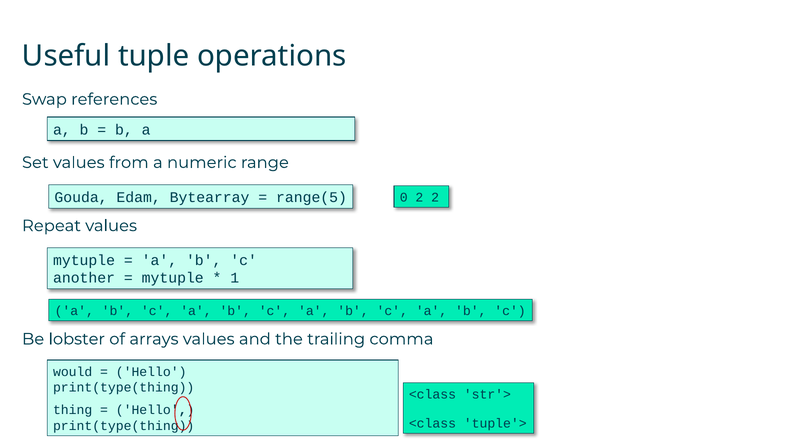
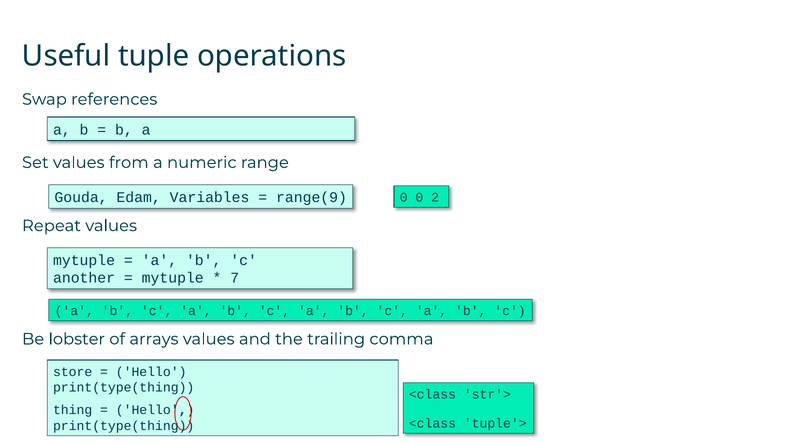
Bytearray: Bytearray -> Variables
range(5: range(5 -> range(9
0 2: 2 -> 0
1: 1 -> 7
would: would -> store
